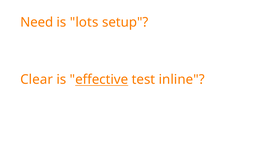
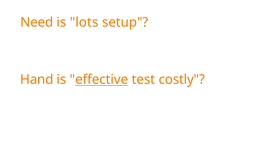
Clear: Clear -> Hand
inline: inline -> costly
